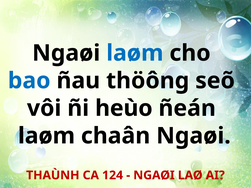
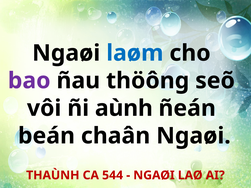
bao colour: blue -> purple
heùo: heùo -> aùnh
laøm at (47, 136): laøm -> beán
124: 124 -> 544
